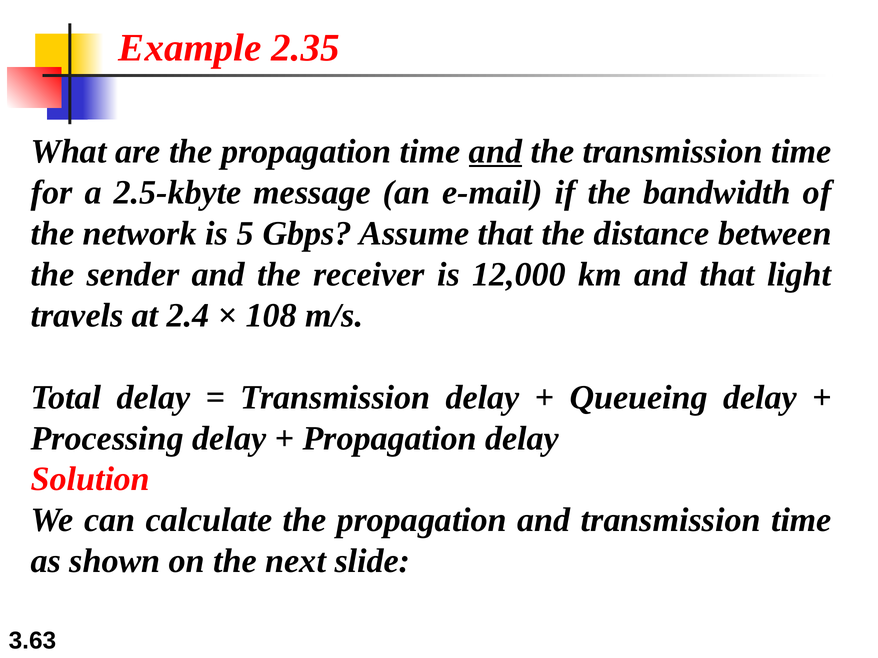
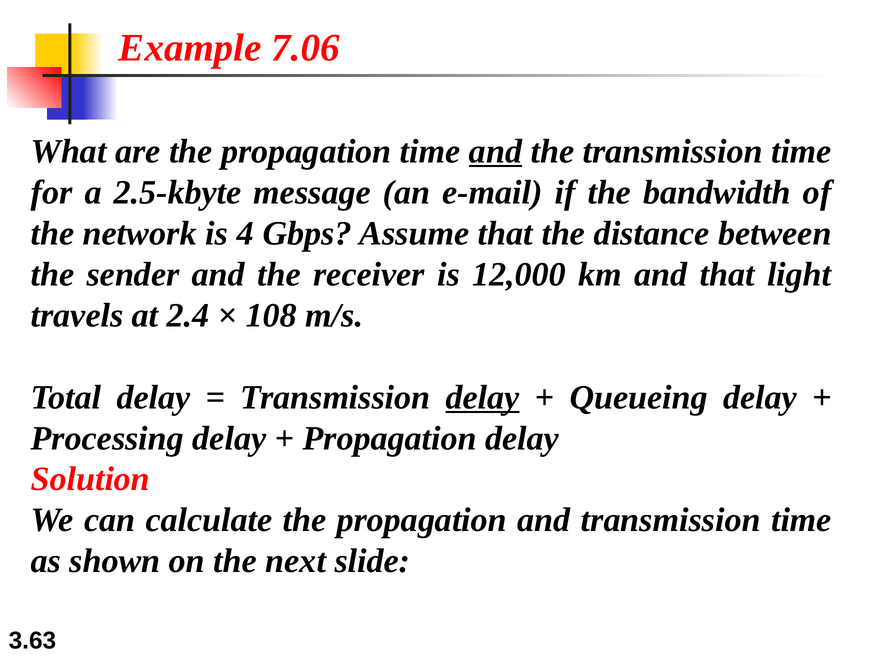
2.35: 2.35 -> 7.06
5: 5 -> 4
delay at (483, 398) underline: none -> present
